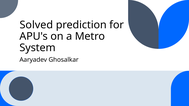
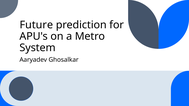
Solved: Solved -> Future
